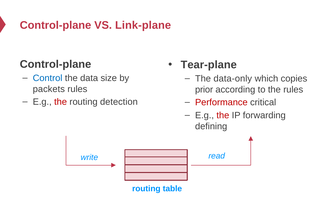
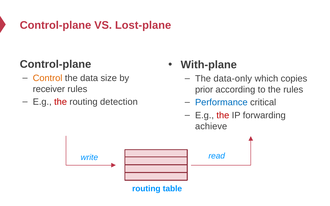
Link-plane: Link-plane -> Lost-plane
Tear-plane: Tear-plane -> With-plane
Control colour: blue -> orange
packets: packets -> receiver
Performance colour: red -> blue
defining: defining -> achieve
